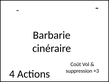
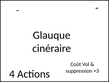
Barbarie: Barbarie -> Glauque
